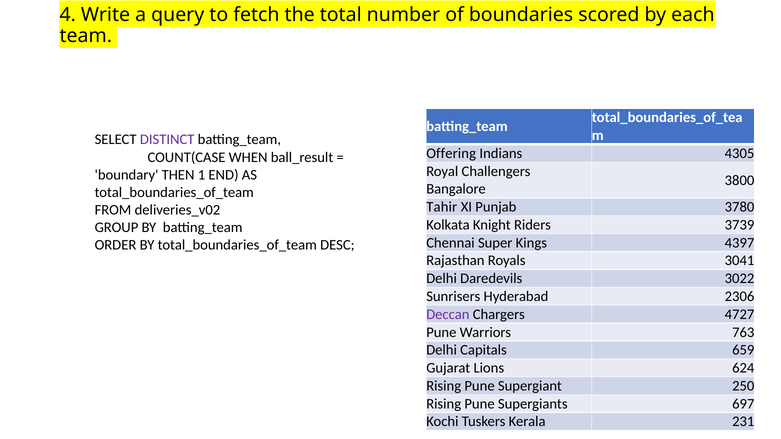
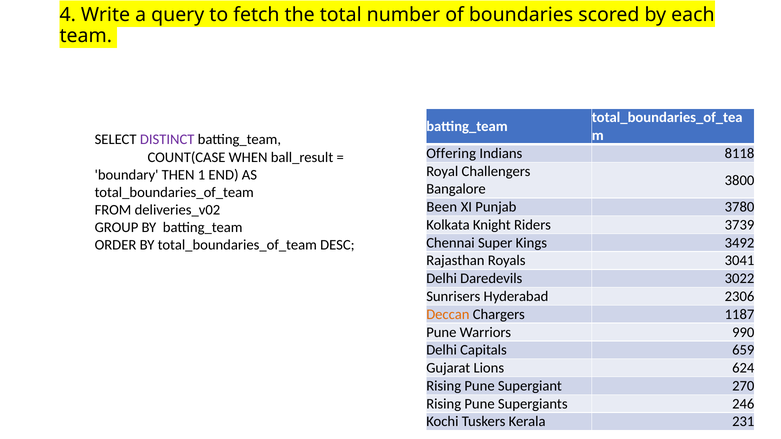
4305: 4305 -> 8118
Tahir: Tahir -> Been
4397: 4397 -> 3492
Deccan colour: purple -> orange
4727: 4727 -> 1187
763: 763 -> 990
250: 250 -> 270
697: 697 -> 246
